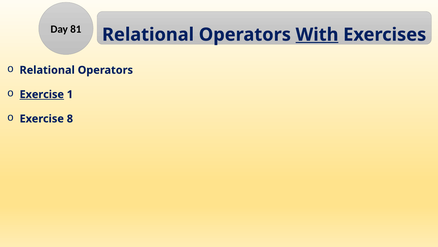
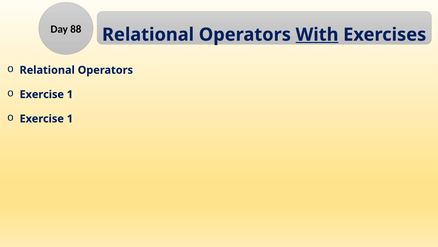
81: 81 -> 88
Exercise at (42, 94) underline: present -> none
8 at (70, 118): 8 -> 1
